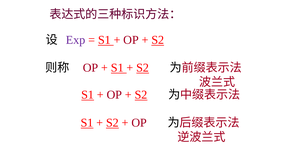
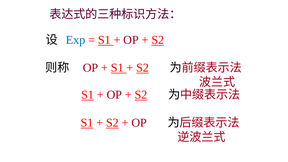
Exp colour: purple -> blue
